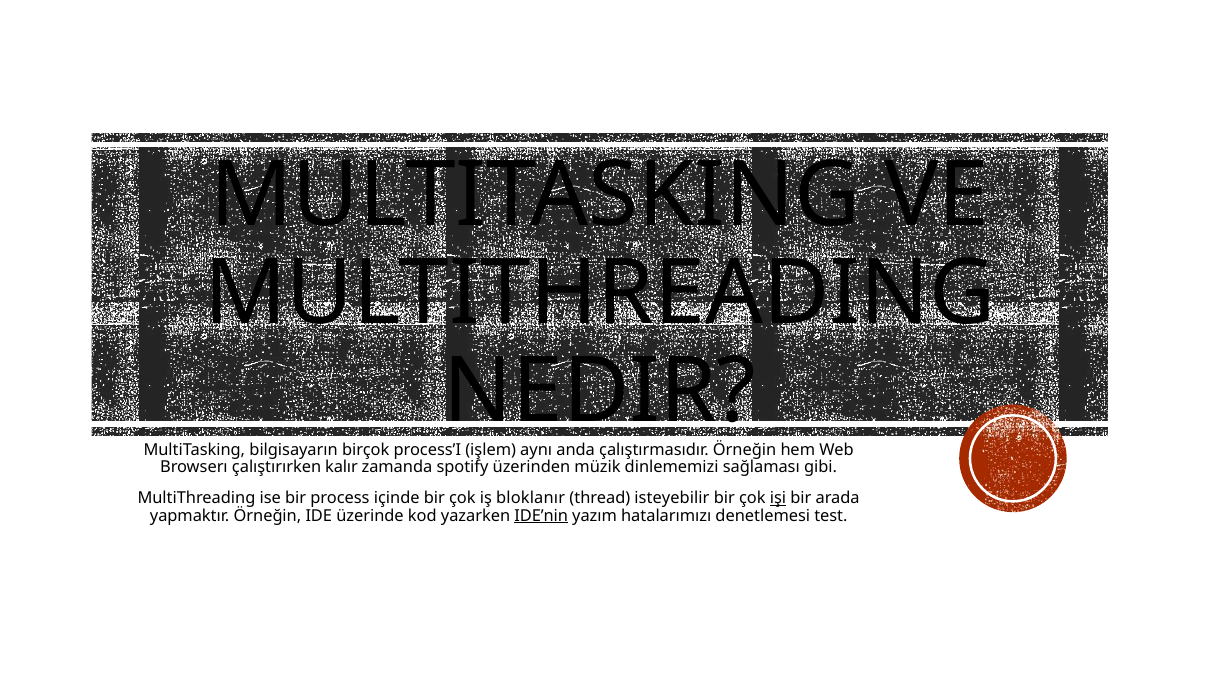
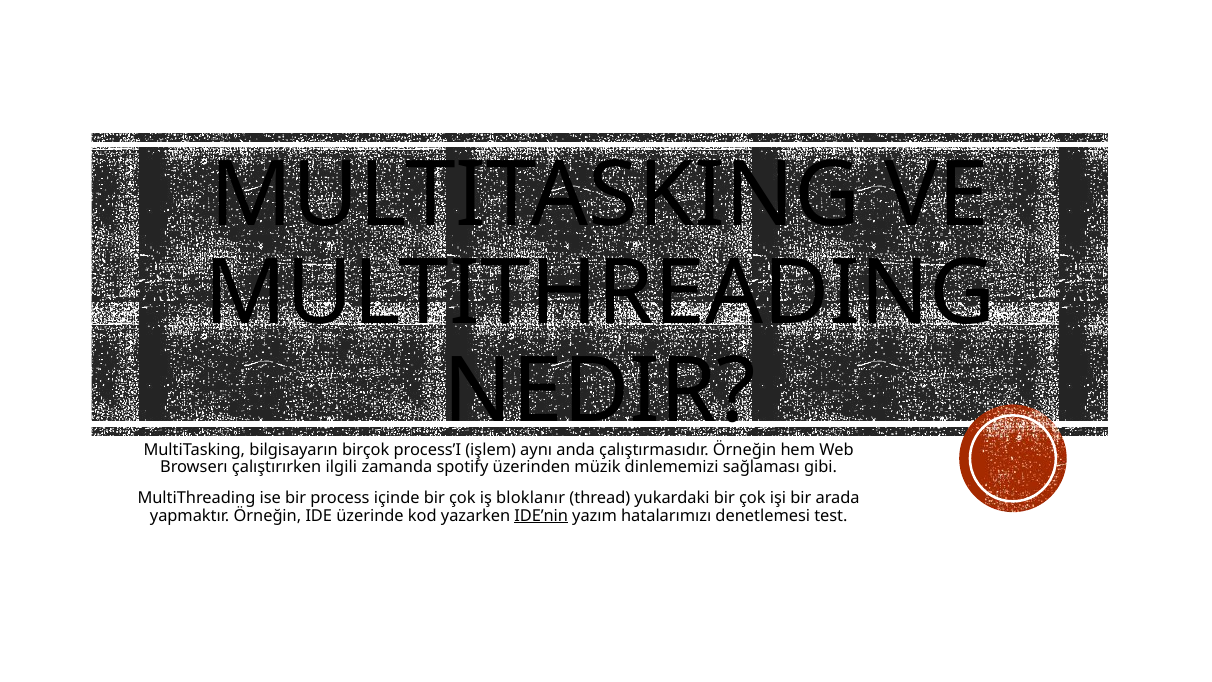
kalır: kalır -> ilgili
isteyebilir: isteyebilir -> yukardaki
işi underline: present -> none
